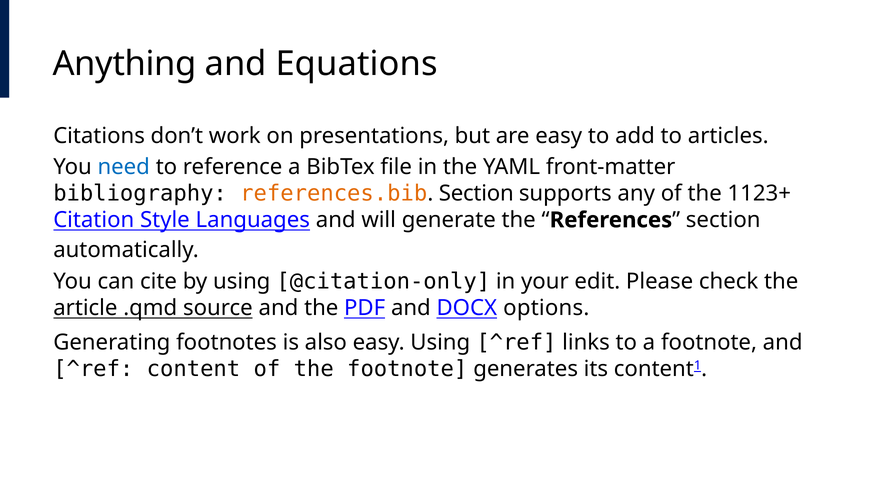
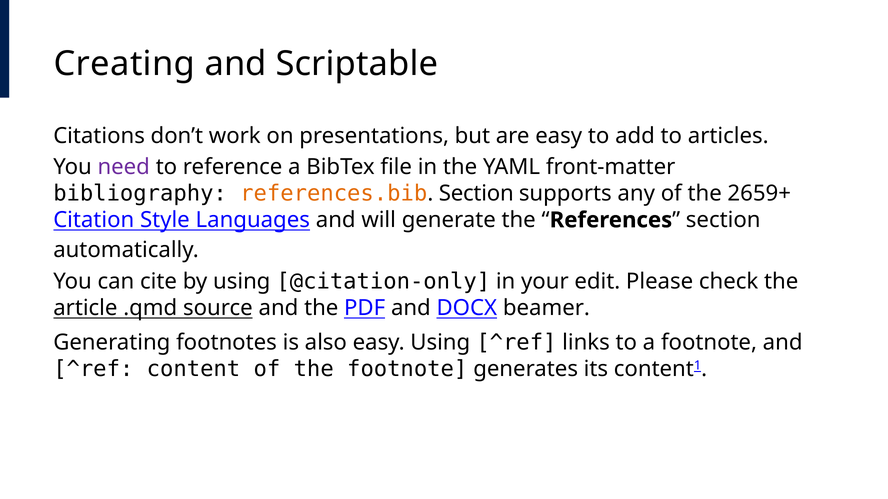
Anything: Anything -> Creating
Equations: Equations -> Scriptable
need colour: blue -> purple
1123+: 1123+ -> 2659+
options: options -> beamer
